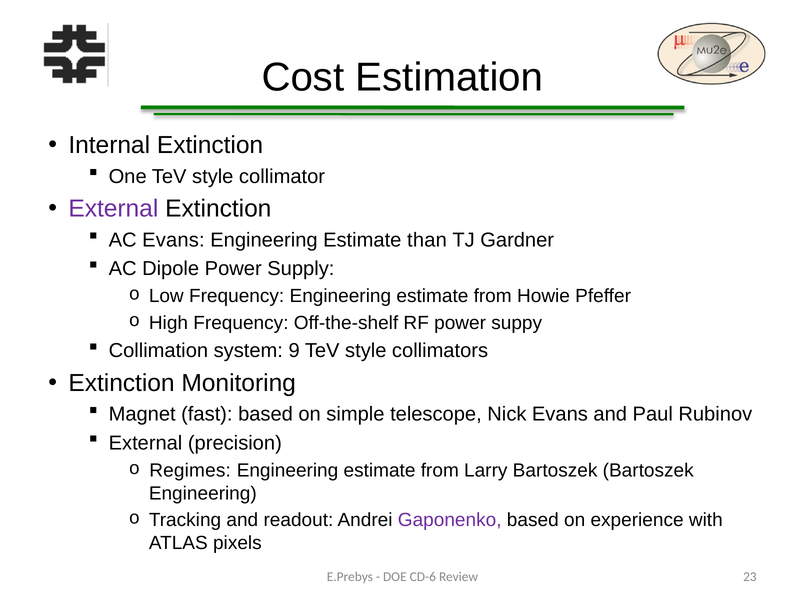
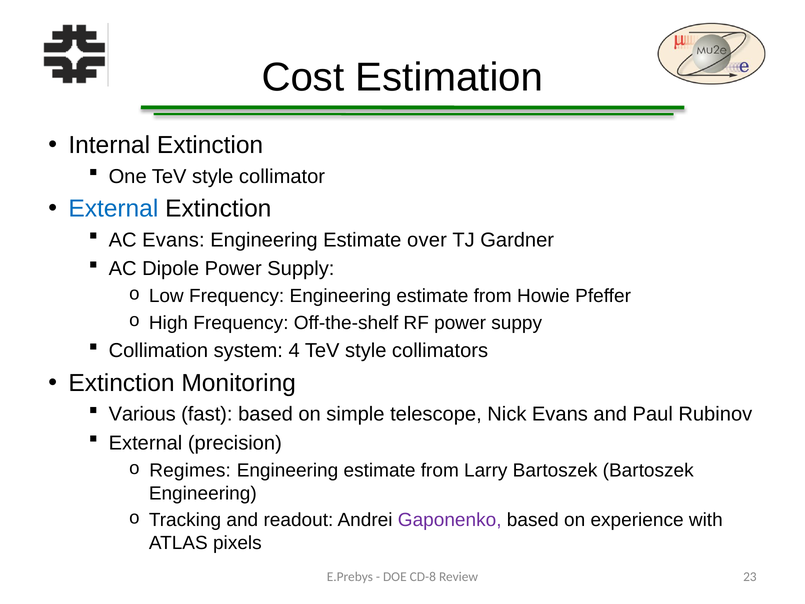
External at (113, 209) colour: purple -> blue
than: than -> over
9: 9 -> 4
Magnet: Magnet -> Various
CD-6: CD-6 -> CD-8
